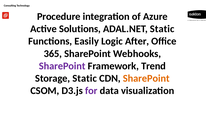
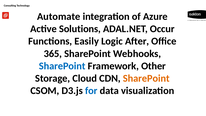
Procedure: Procedure -> Automate
ADAL.NET Static: Static -> Occur
SharePoint at (62, 66) colour: purple -> blue
Trend: Trend -> Other
Storage Static: Static -> Cloud
for colour: purple -> blue
